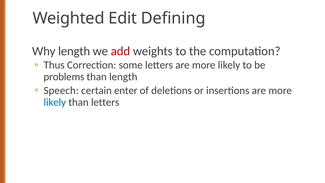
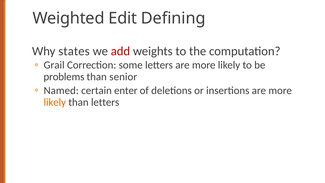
Why length: length -> states
Thus: Thus -> Grail
than length: length -> senior
Speech: Speech -> Named
likely at (55, 102) colour: blue -> orange
